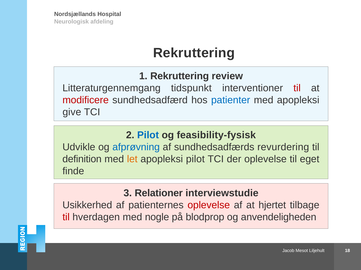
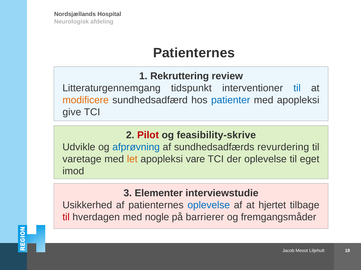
Rekruttering at (194, 53): Rekruttering -> Patienternes
til at (297, 88) colour: red -> blue
modificere colour: red -> orange
Pilot at (148, 135) colour: blue -> red
feasibility-fysisk: feasibility-fysisk -> feasibility-skrive
definition: definition -> varetage
apopleksi pilot: pilot -> vare
finde: finde -> imod
Relationer: Relationer -> Elementer
oplevelse at (209, 206) colour: red -> blue
blodprop: blodprop -> barrierer
anvendeligheden: anvendeligheden -> fremgangsmåder
